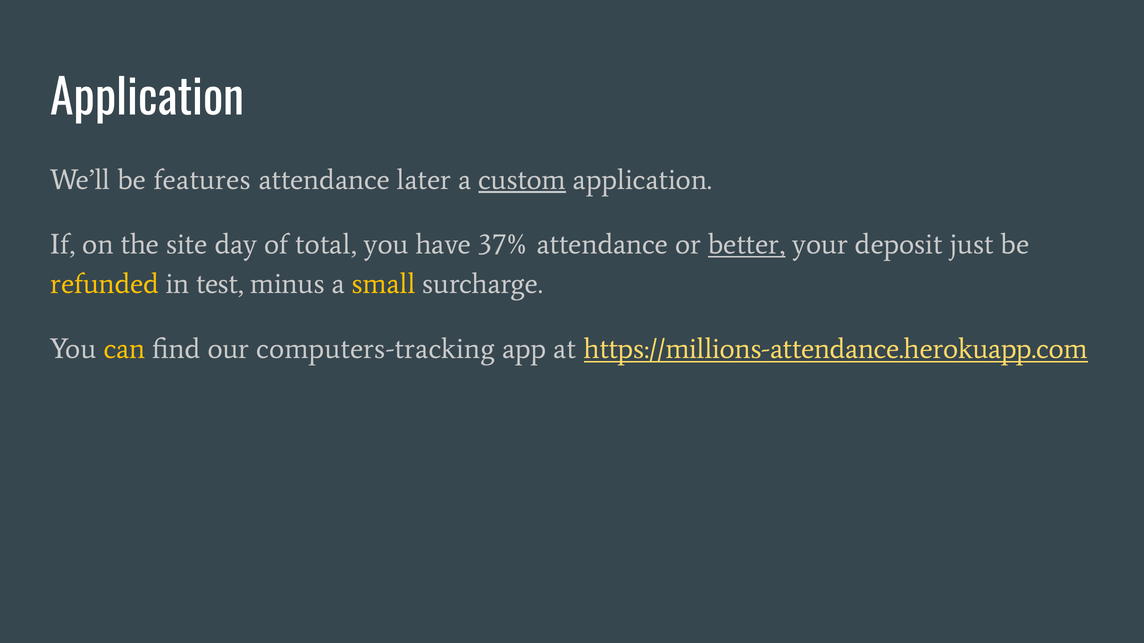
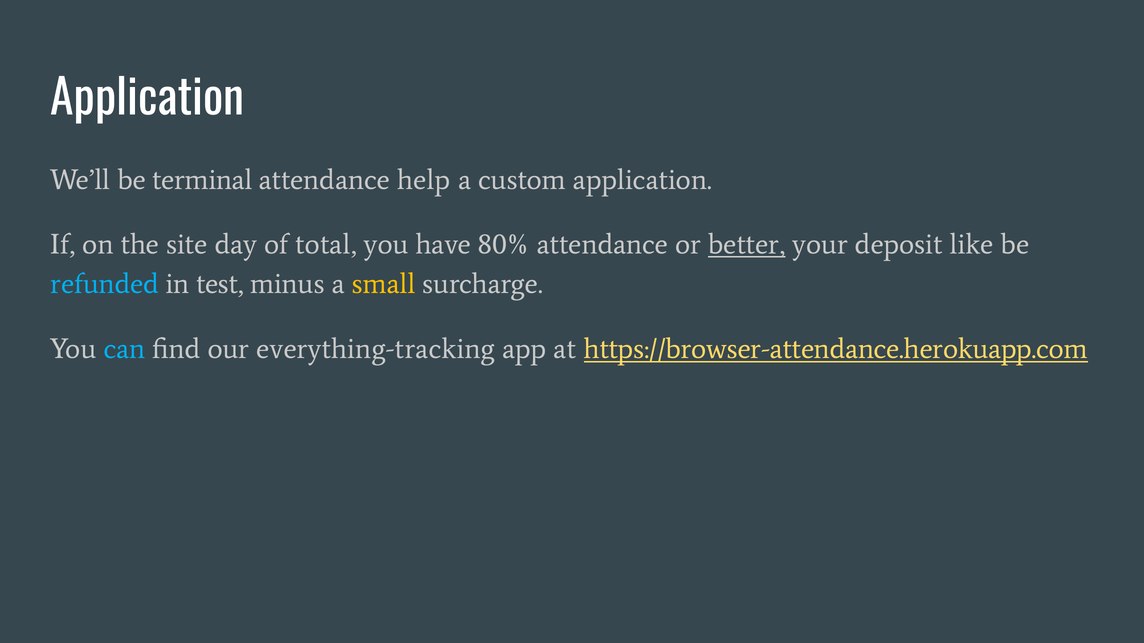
features: features -> terminal
later: later -> help
custom underline: present -> none
37%: 37% -> 80%
just: just -> like
refunded colour: yellow -> light blue
can colour: yellow -> light blue
computers-tracking: computers-tracking -> everything-tracking
https://millions-attendance.herokuapp.com: https://millions-attendance.herokuapp.com -> https://browser-attendance.herokuapp.com
